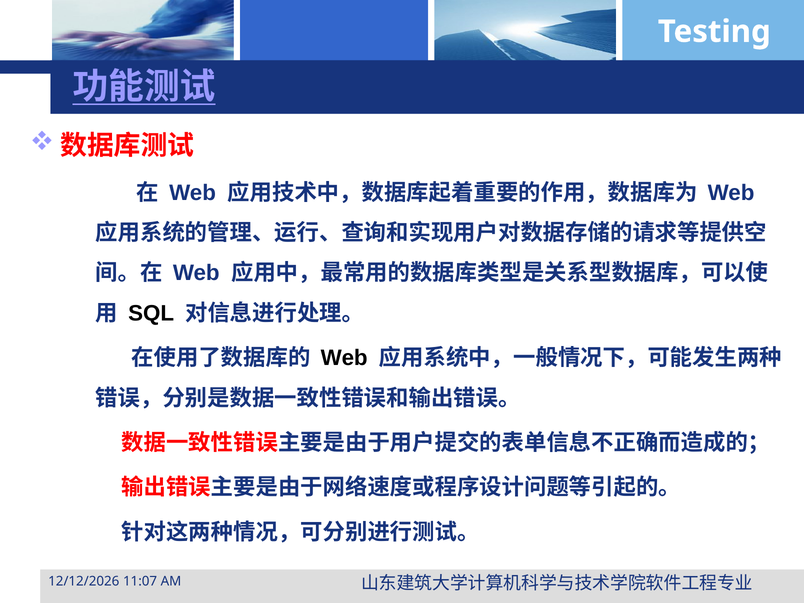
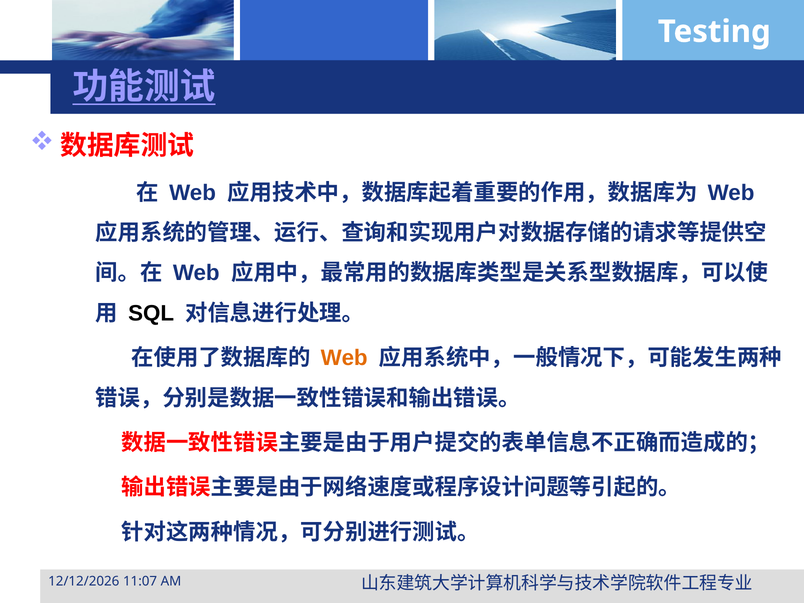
Web at (344, 358) colour: black -> orange
